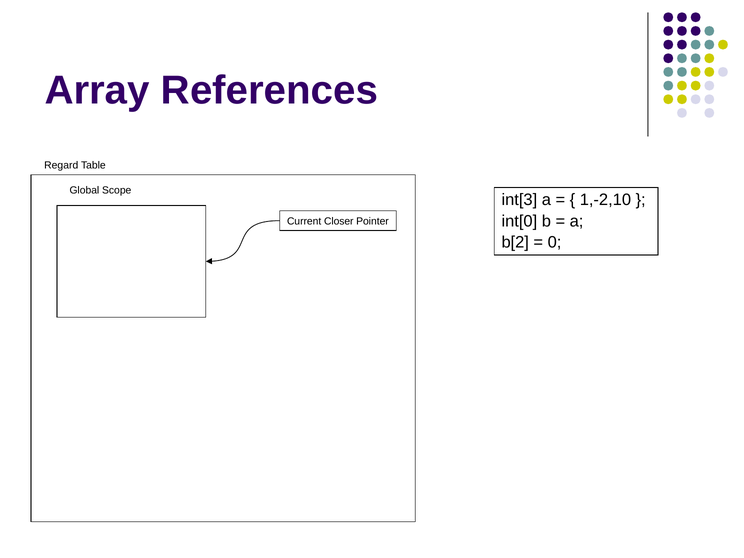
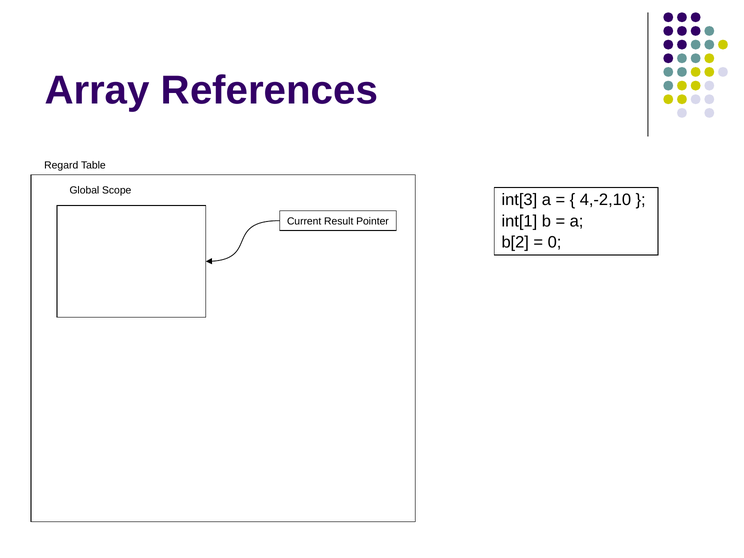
1,-2,10: 1,-2,10 -> 4,-2,10
int[0: int[0 -> int[1
Closer: Closer -> Result
